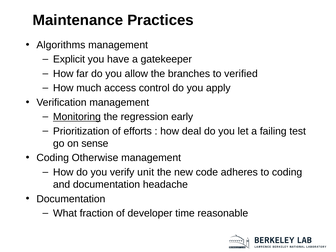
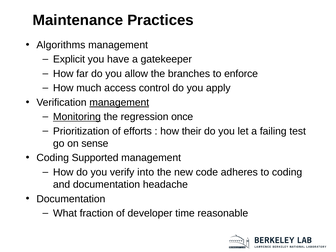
verified: verified -> enforce
management at (119, 102) underline: none -> present
early: early -> once
deal: deal -> their
Otherwise: Otherwise -> Supported
unit: unit -> into
